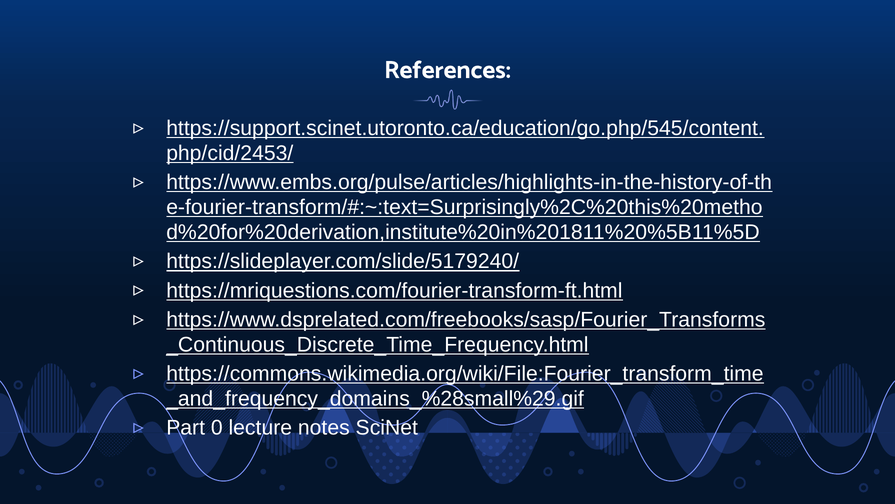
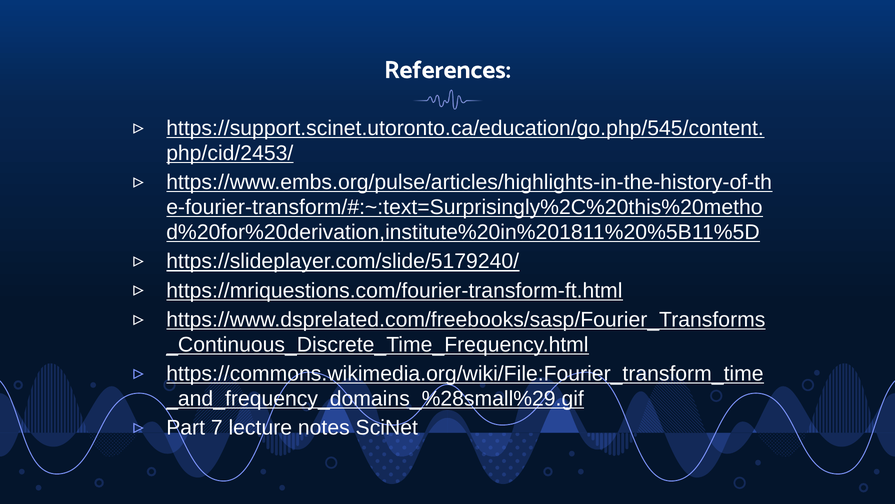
0: 0 -> 7
